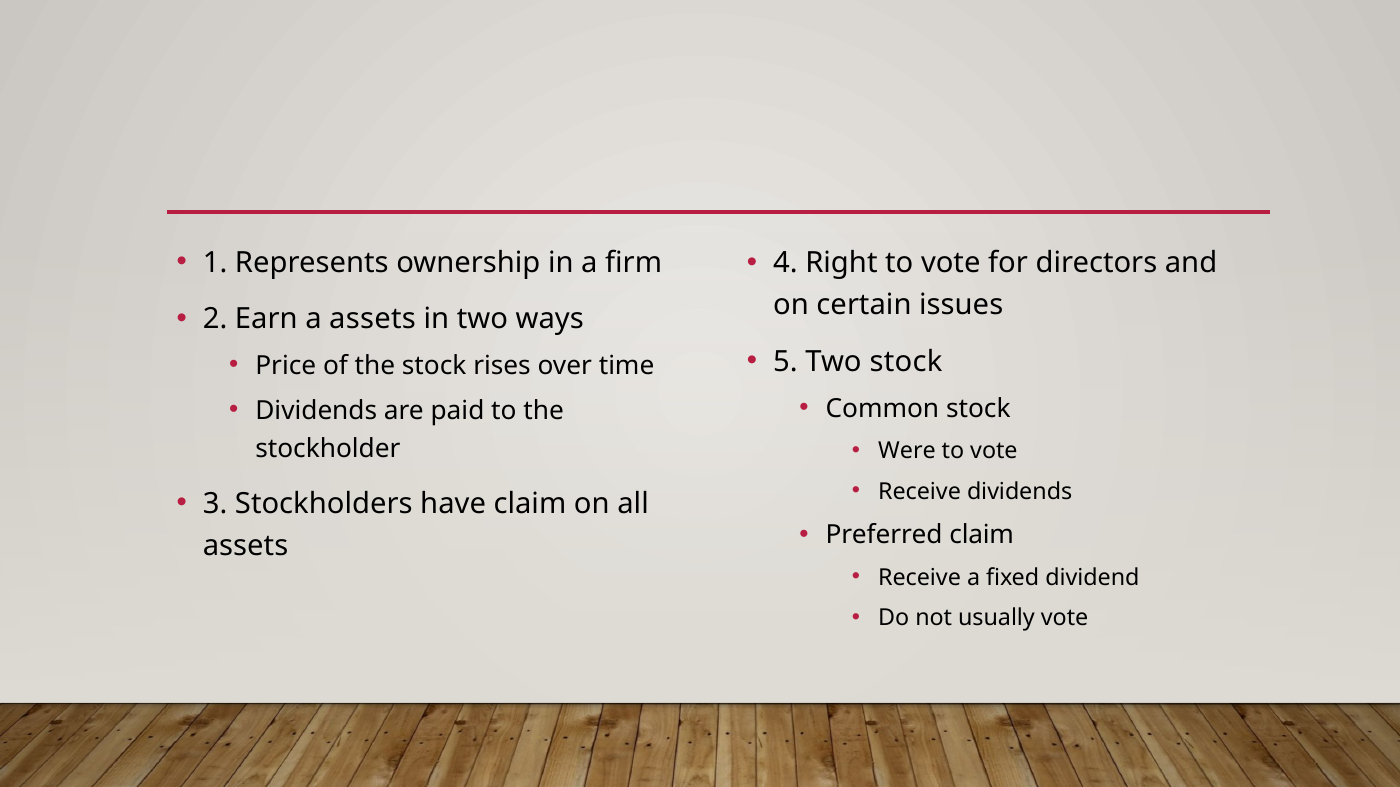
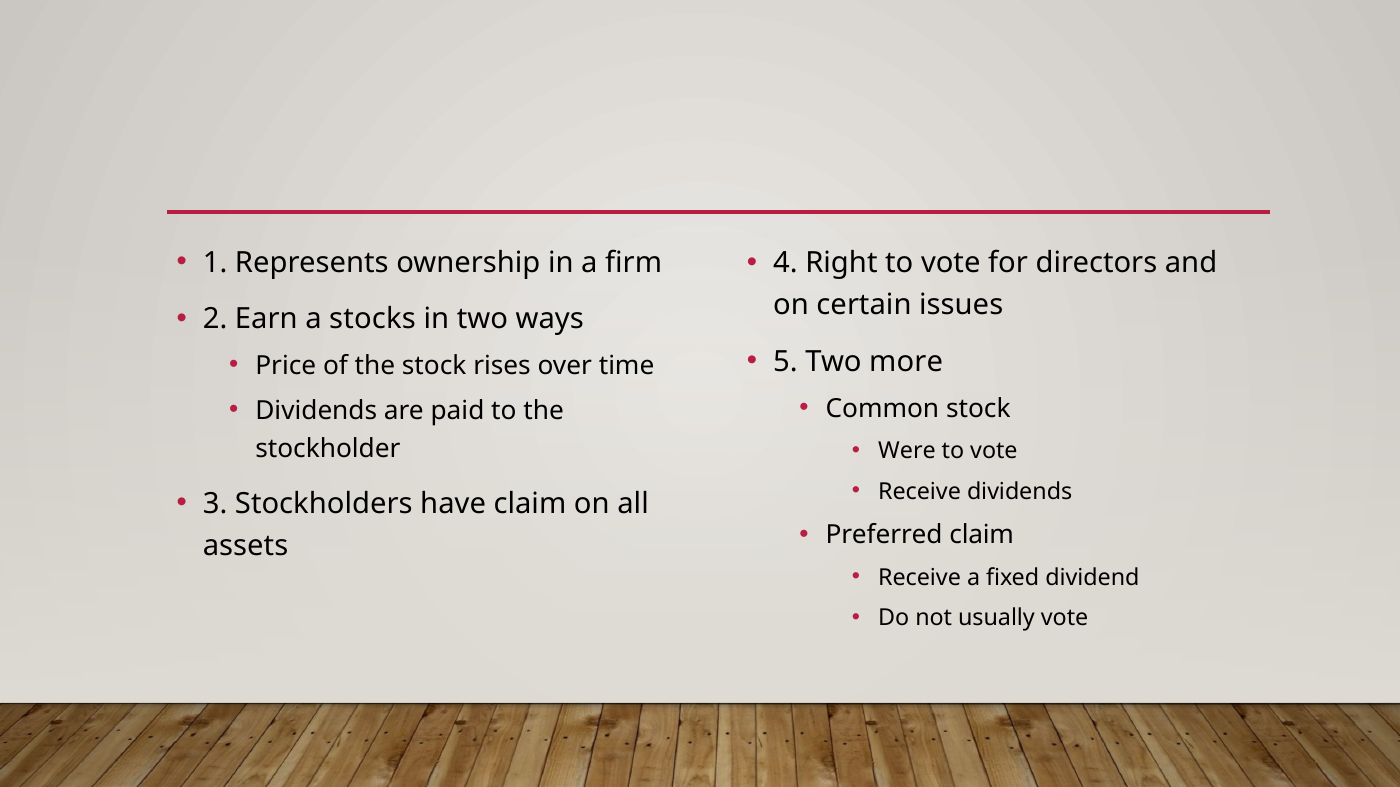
a assets: assets -> stocks
Two stock: stock -> more
